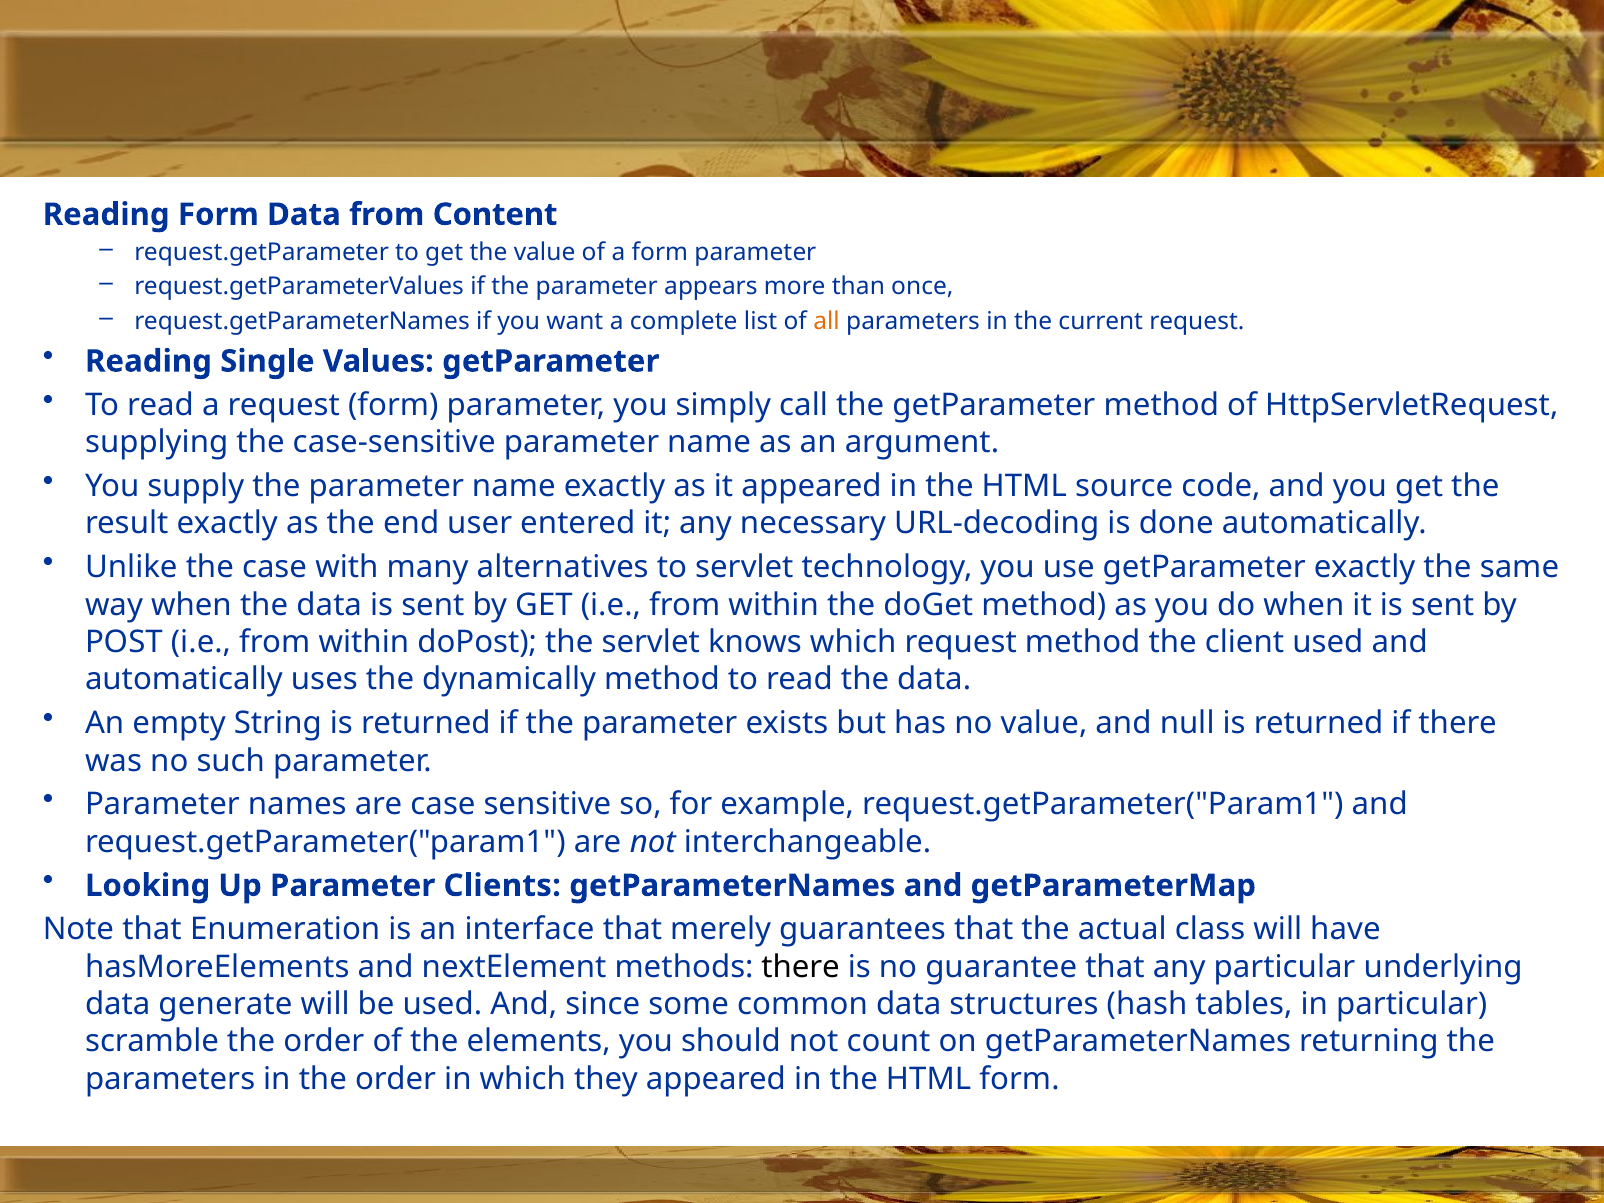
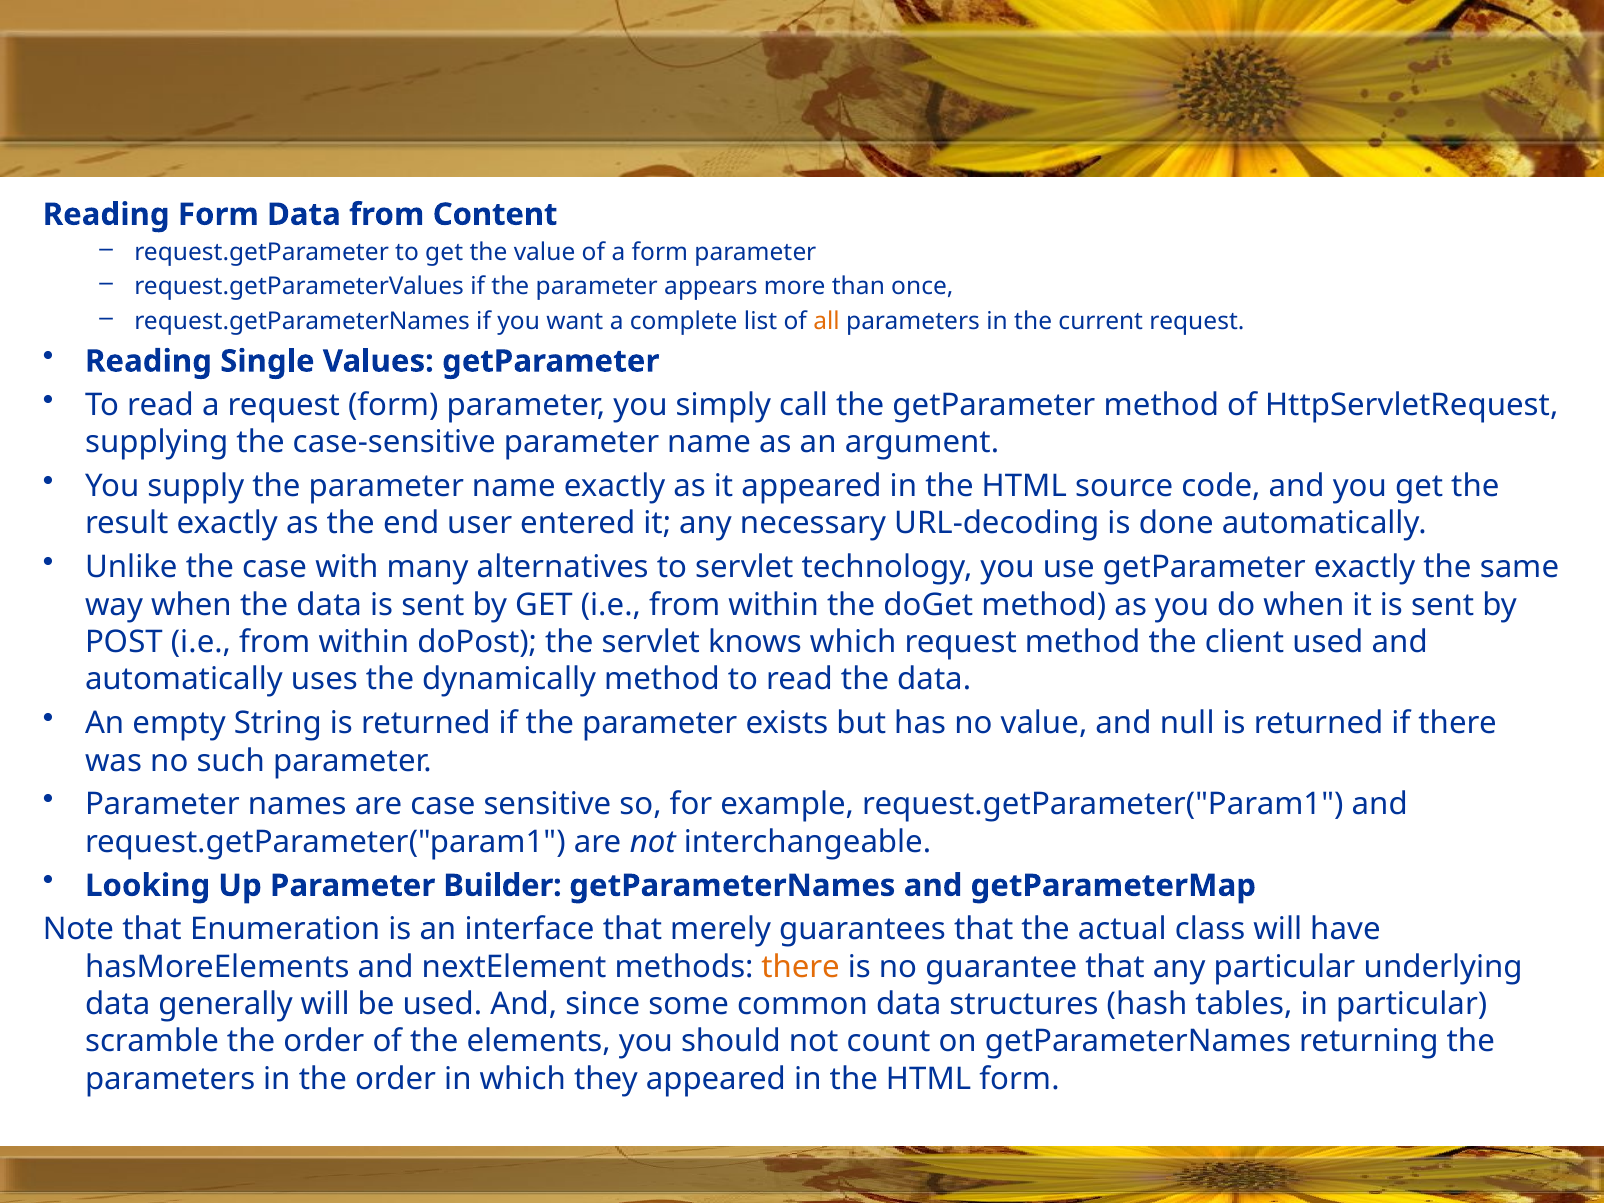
Clients: Clients -> Builder
there at (801, 967) colour: black -> orange
generate: generate -> generally
